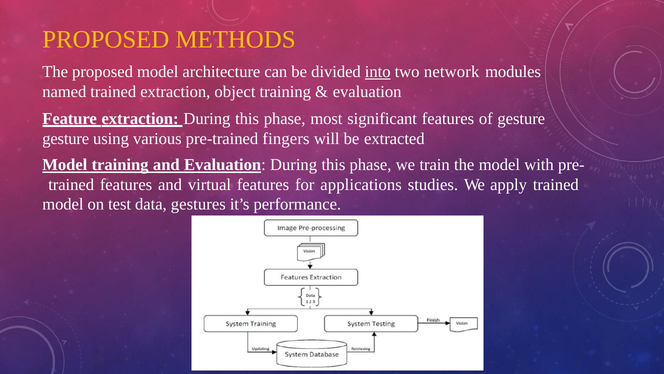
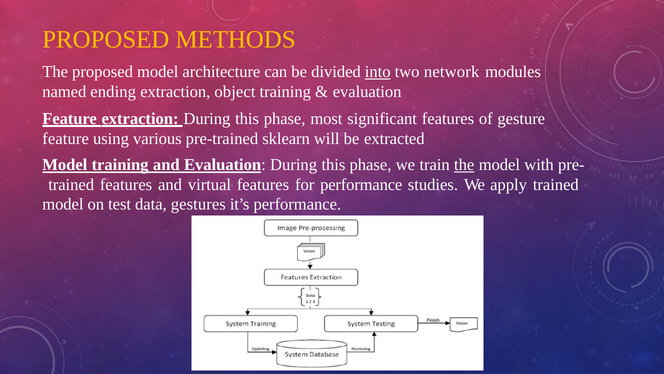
named trained: trained -> ending
gesture at (66, 138): gesture -> feature
fingers: fingers -> sklearn
the at (464, 165) underline: none -> present
for applications: applications -> performance
